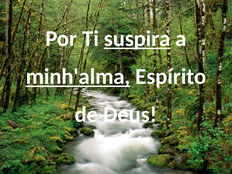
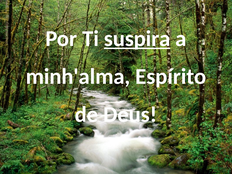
minh'alma underline: present -> none
